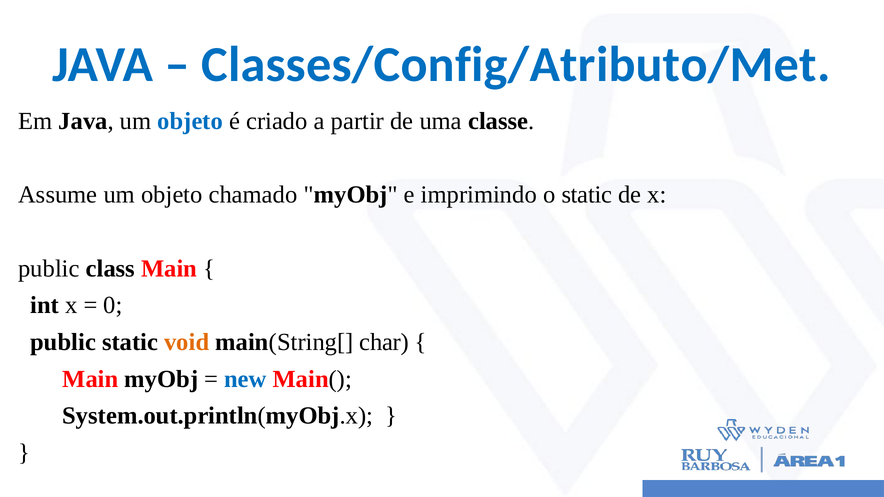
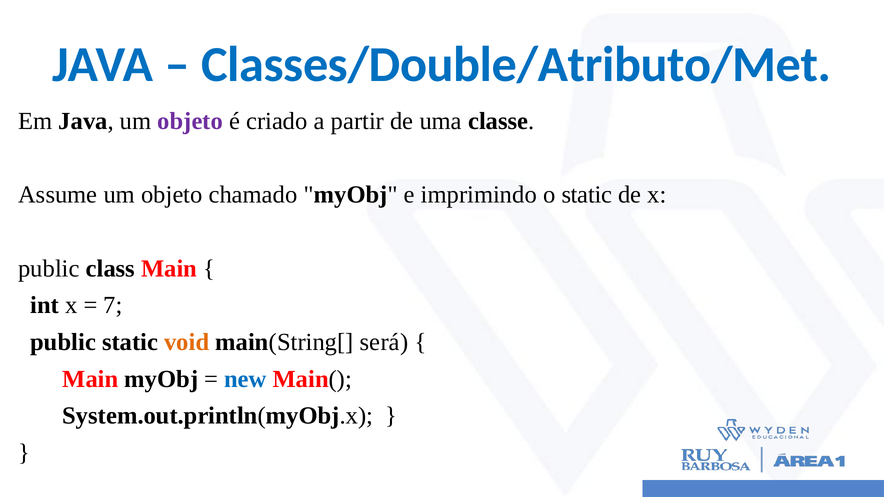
Classes/Config/Atributo/Met: Classes/Config/Atributo/Met -> Classes/Double/Atributo/Met
objeto at (190, 121) colour: blue -> purple
0: 0 -> 7
char: char -> será
